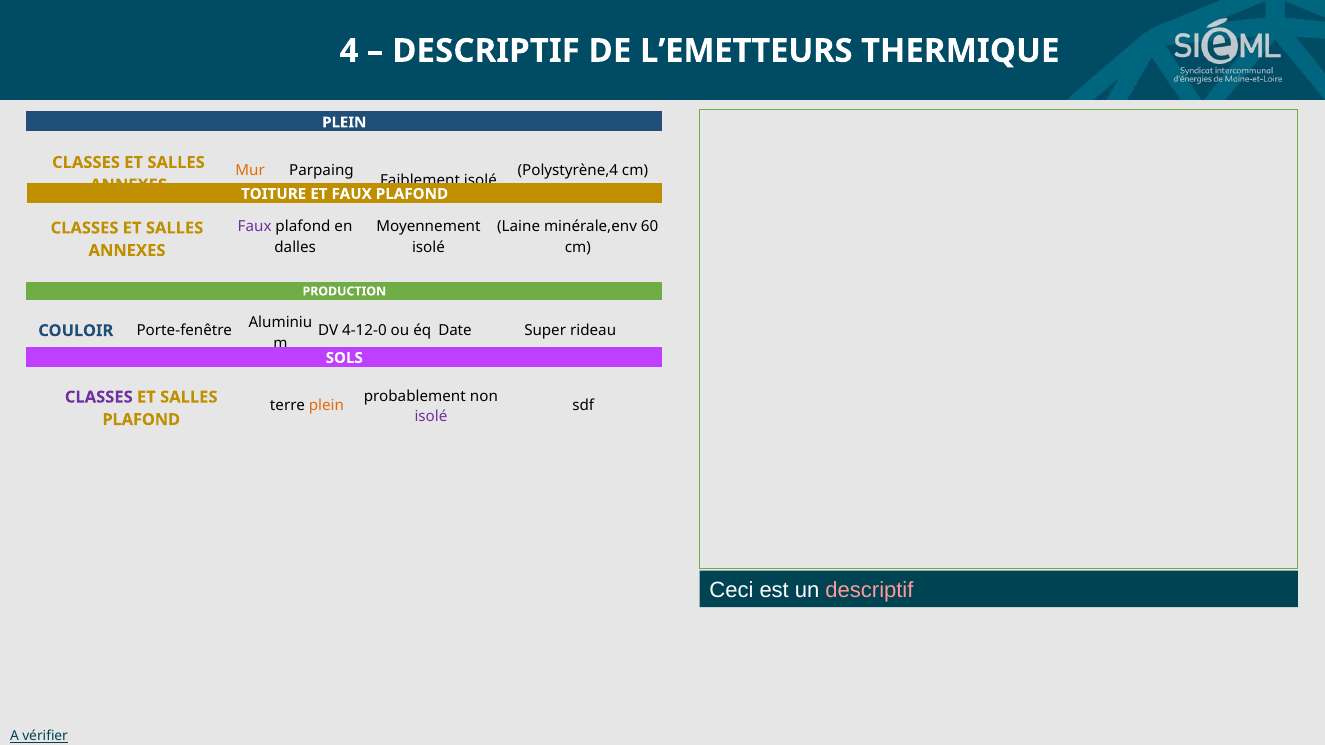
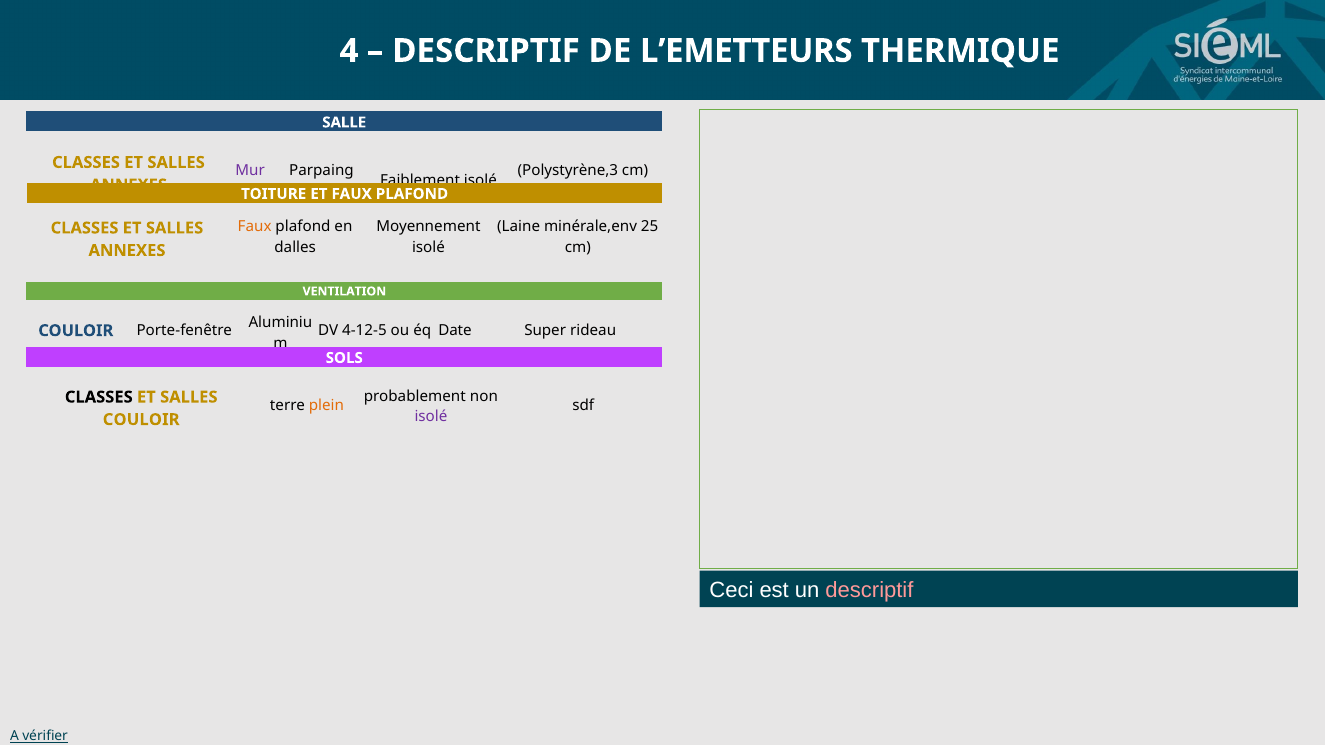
PLEIN at (344, 122): PLEIN -> SALLE
Mur colour: orange -> purple
Polystyrène,4: Polystyrène,4 -> Polystyrène,3
Faux at (255, 227) colour: purple -> orange
60: 60 -> 25
PRODUCTION: PRODUCTION -> VENTILATION
4-12-0: 4-12-0 -> 4-12-5
CLASSES at (99, 397) colour: purple -> black
PLAFOND at (141, 420): PLAFOND -> COULOIR
